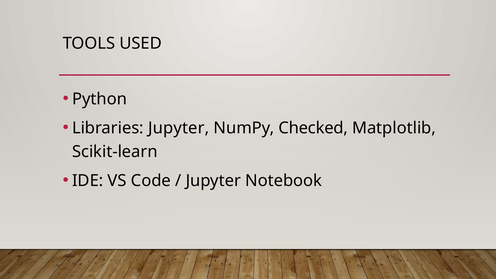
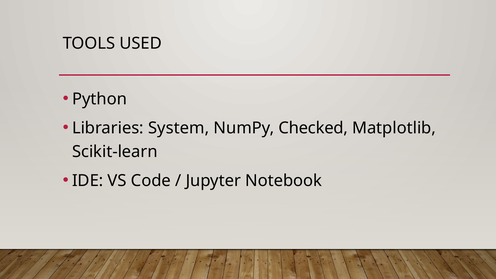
Libraries Jupyter: Jupyter -> System
